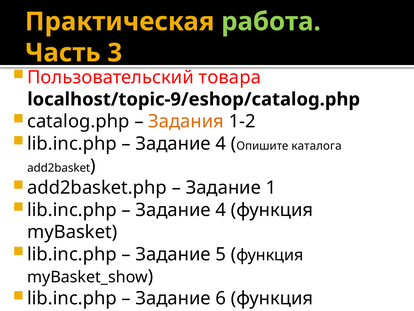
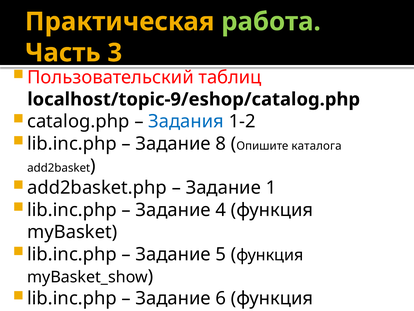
товара: товара -> таблиц
Задания at (186, 121) colour: orange -> blue
4 at (221, 143): 4 -> 8
